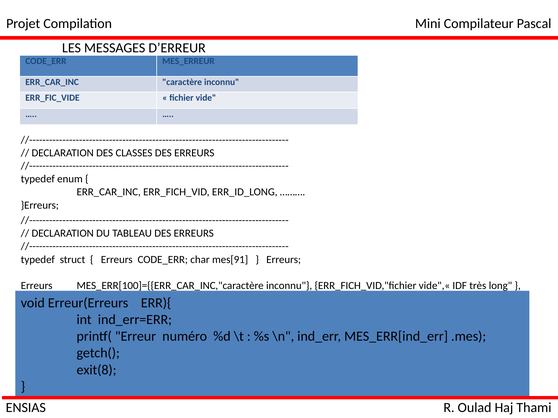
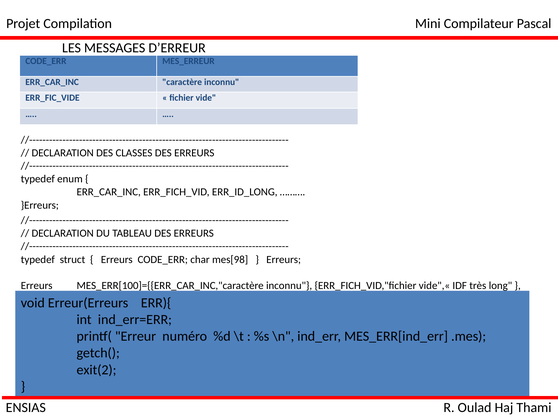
mes[91: mes[91 -> mes[98
exit(8: exit(8 -> exit(2
